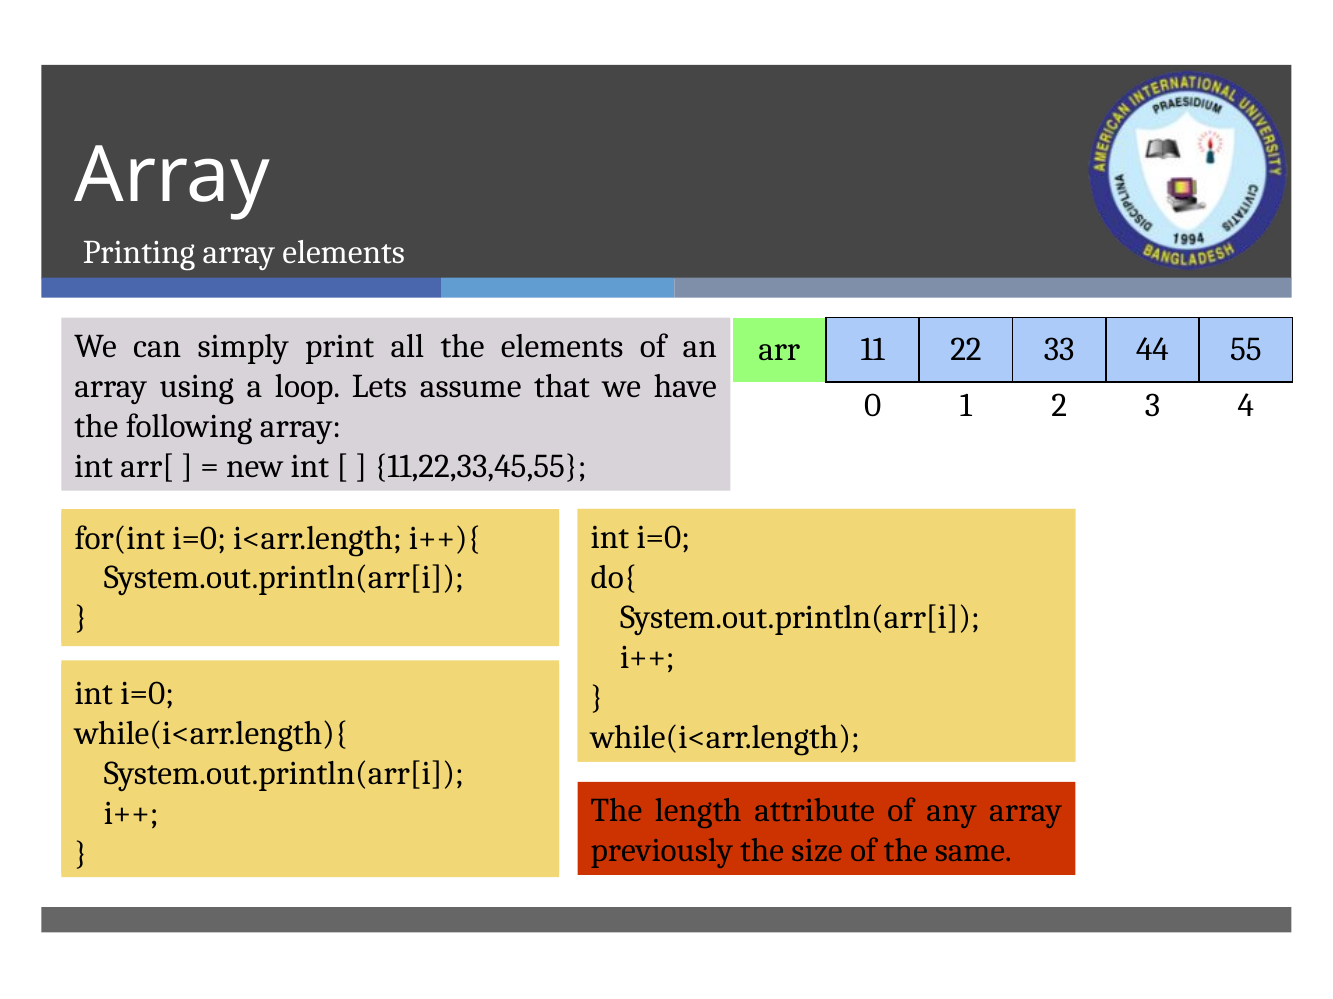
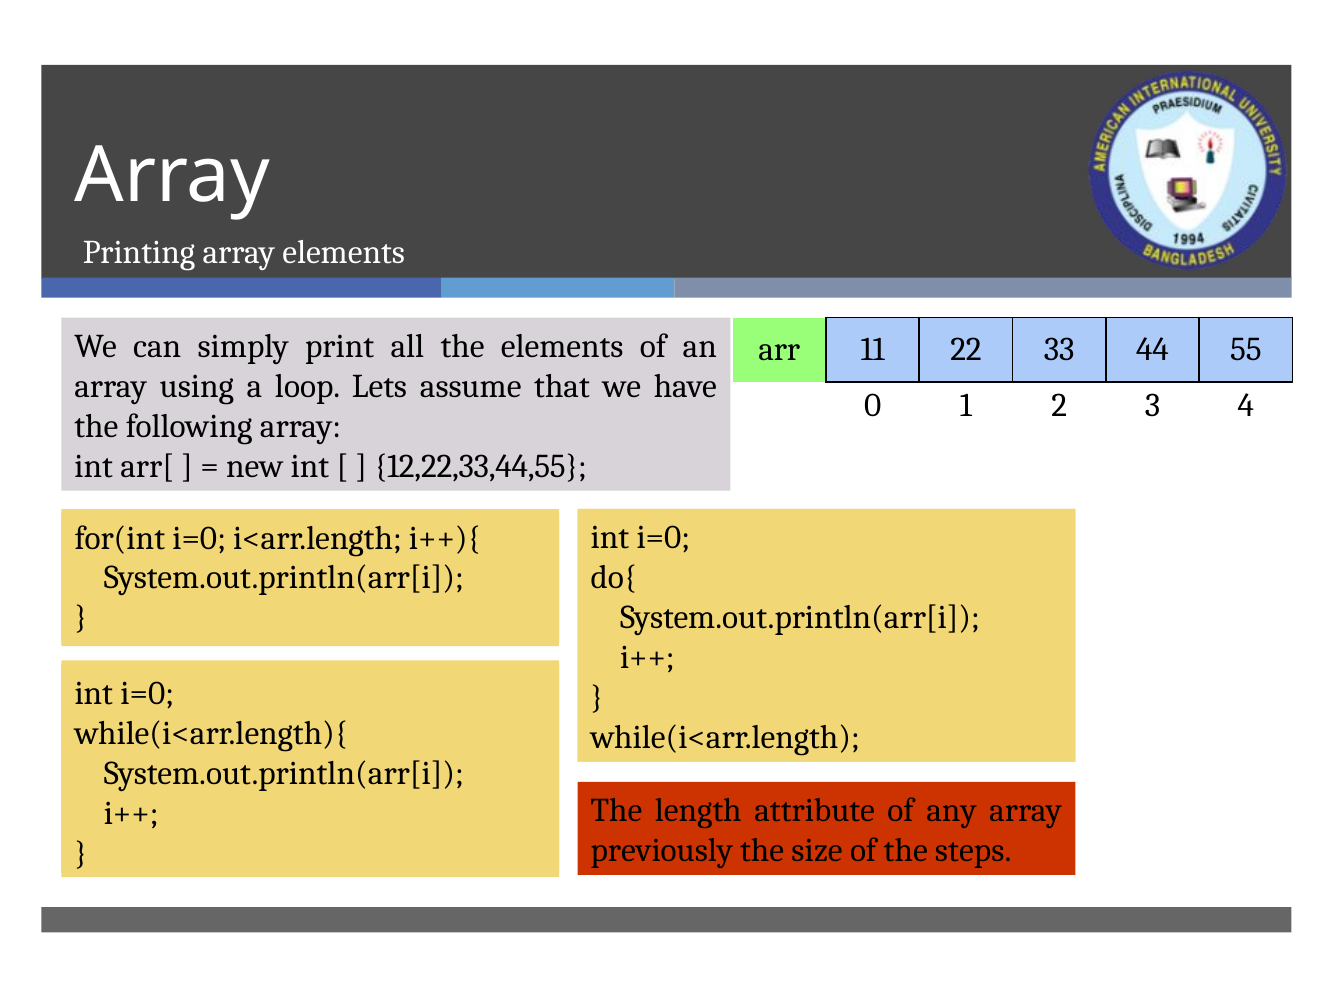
11,22,33,45,55: 11,22,33,45,55 -> 12,22,33,44,55
same: same -> steps
